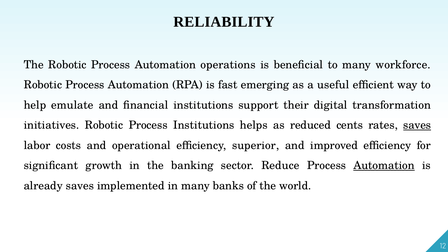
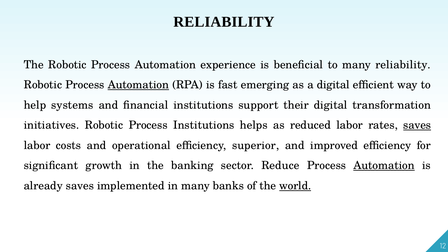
operations: operations -> experience
many workforce: workforce -> reliability
Automation at (138, 85) underline: none -> present
a useful: useful -> digital
emulate: emulate -> systems
reduced cents: cents -> labor
world underline: none -> present
